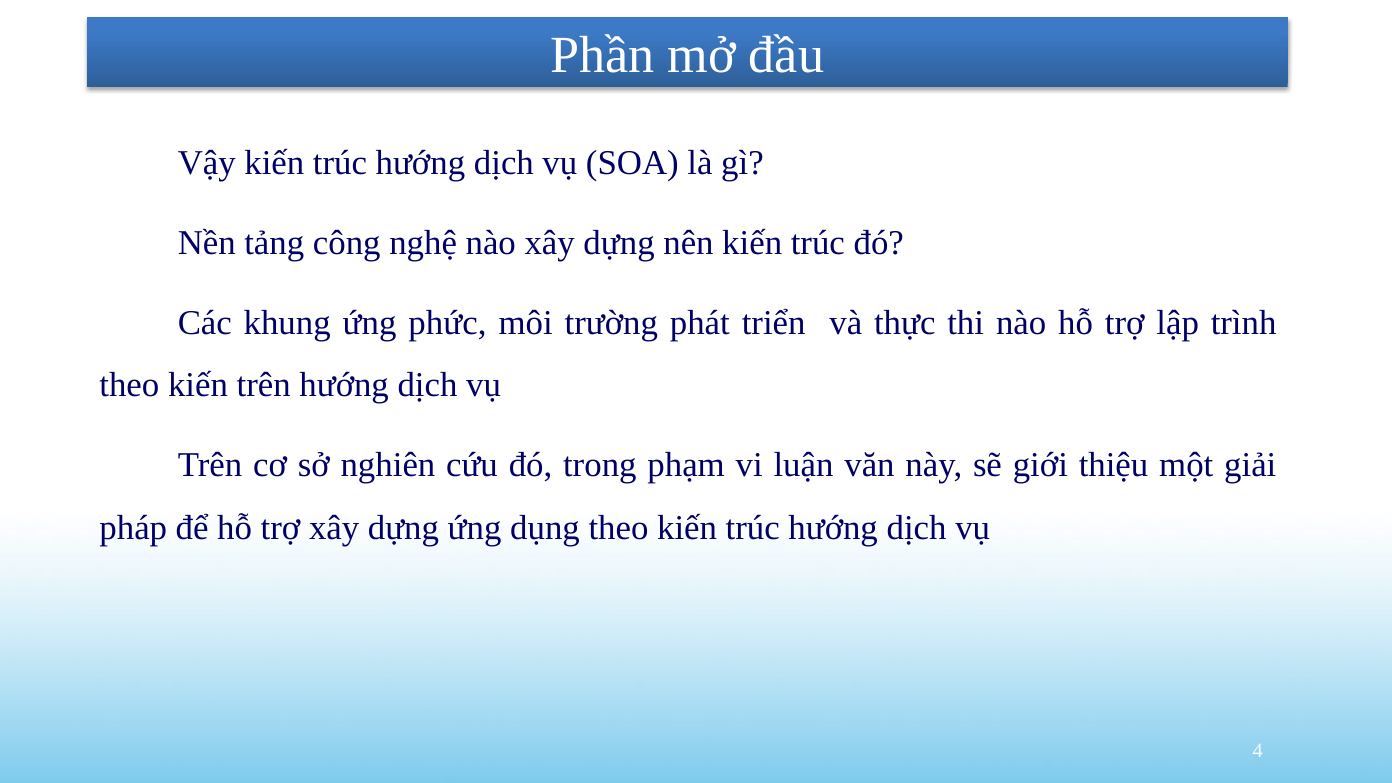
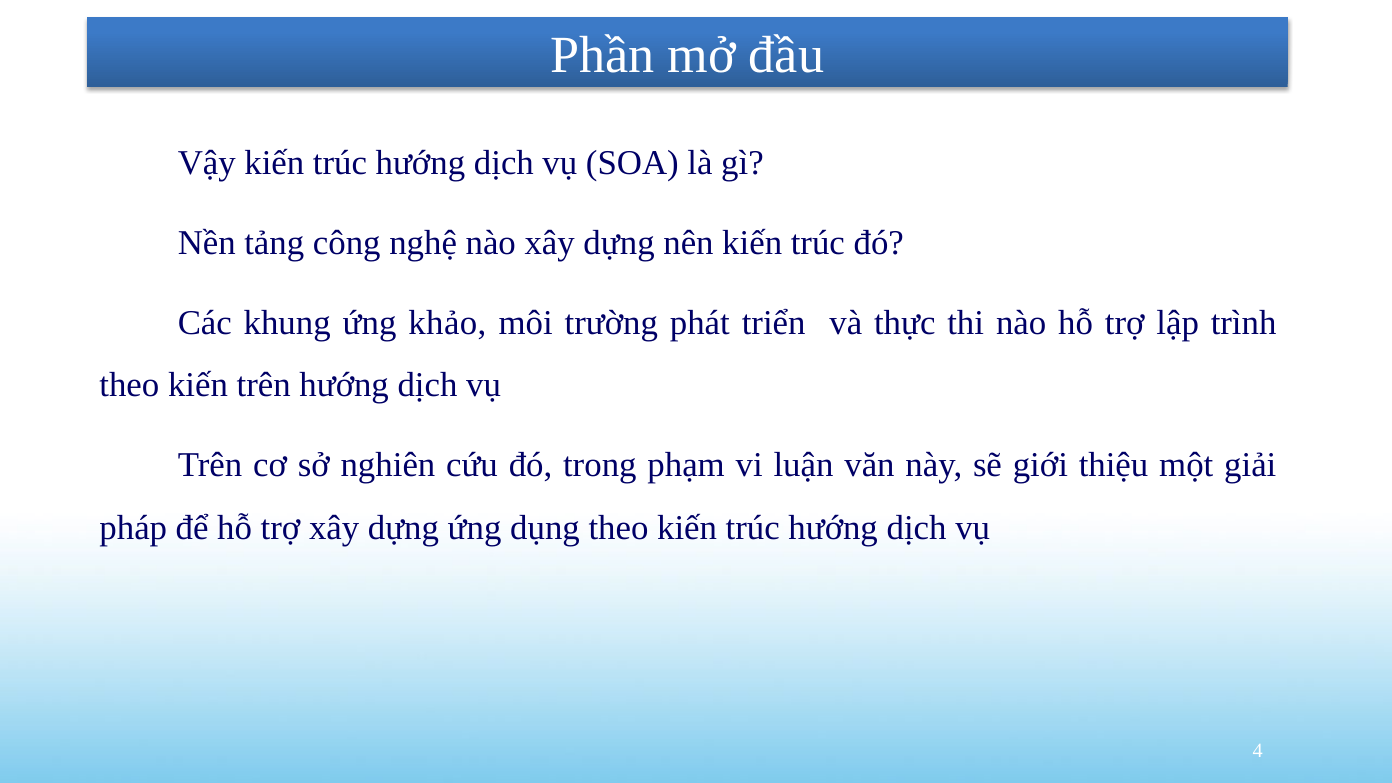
phức: phức -> khảo
